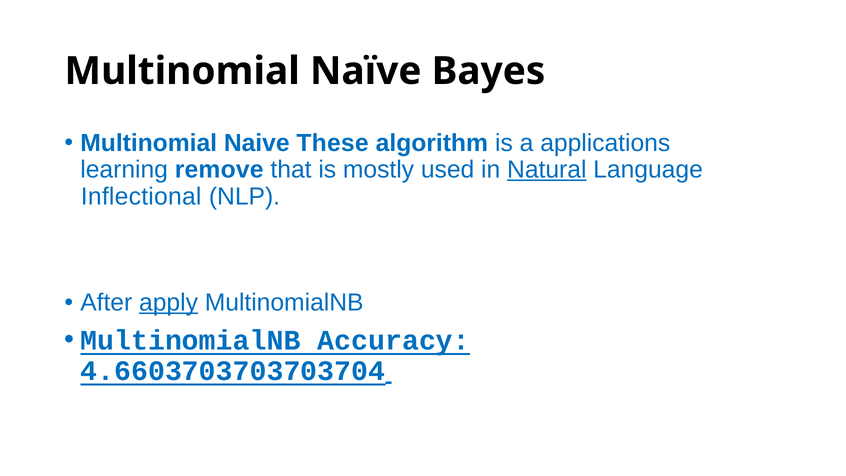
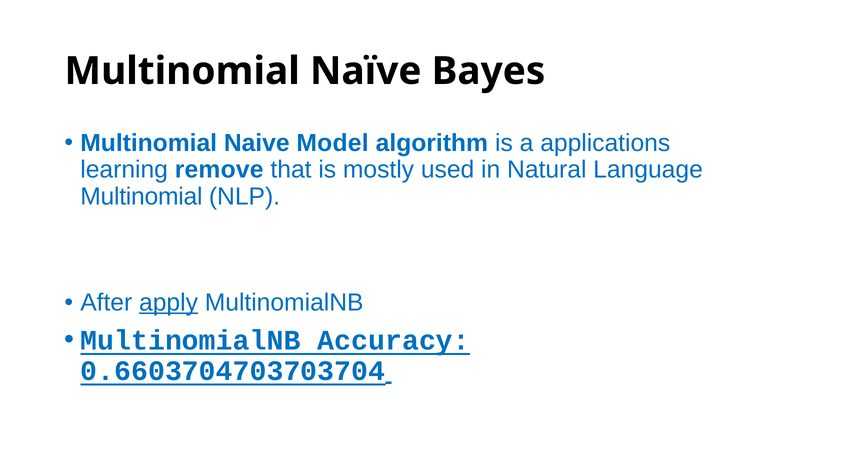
These: These -> Model
Natural underline: present -> none
Inflectional at (141, 196): Inflectional -> Multinomial
4.6603703703703704: 4.6603703703703704 -> 0.6603704703703704
